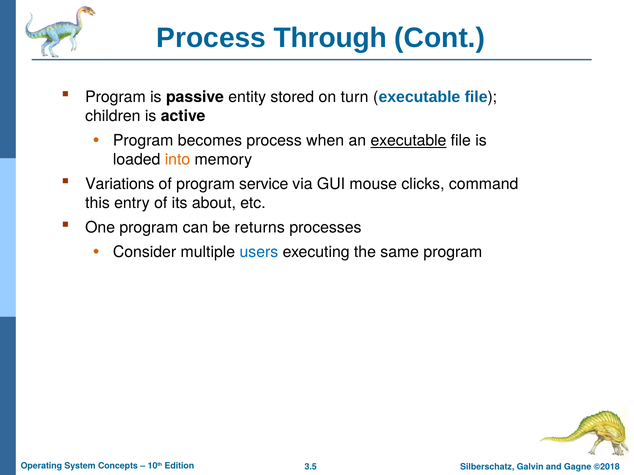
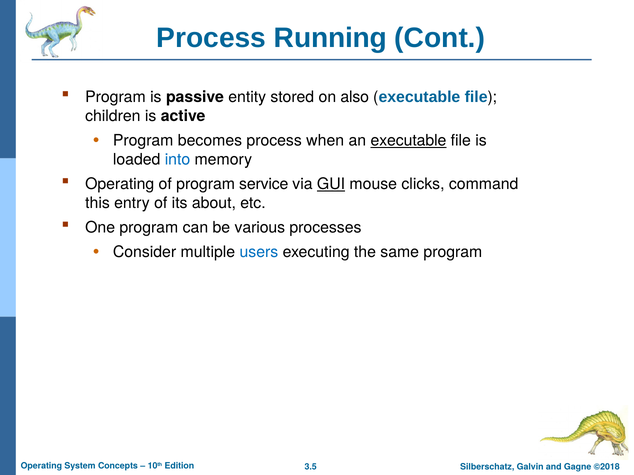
Through: Through -> Running
turn: turn -> also
into colour: orange -> blue
Variations at (120, 184): Variations -> Operating
GUI underline: none -> present
returns: returns -> various
